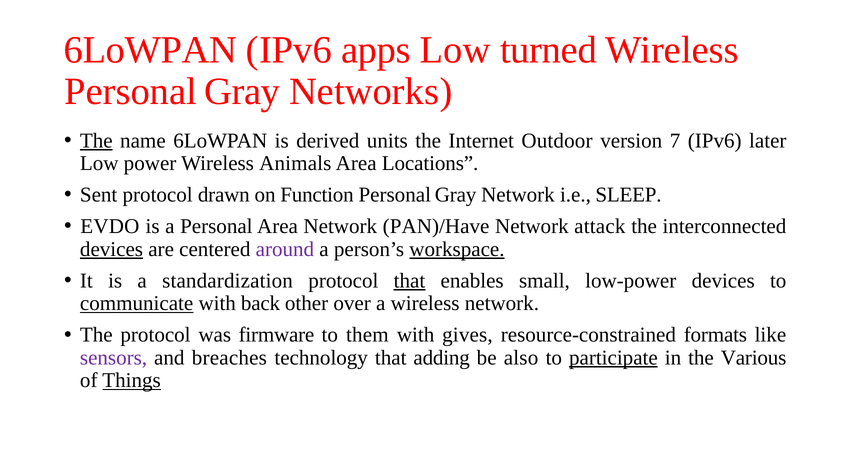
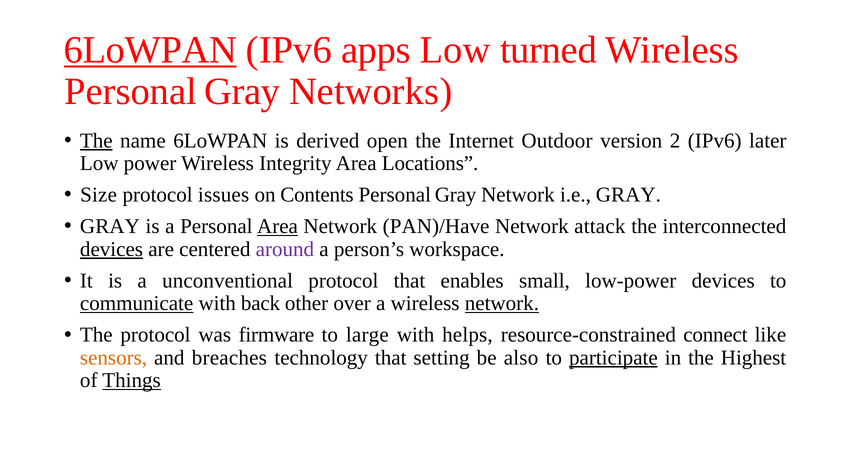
6LoWPAN at (150, 50) underline: none -> present
units: units -> open
7: 7 -> 2
Animals: Animals -> Integrity
Sent: Sent -> Size
drawn: drawn -> issues
Function: Function -> Contents
i.e SLEEP: SLEEP -> GRAY
EVDO at (110, 226): EVDO -> GRAY
Area at (278, 226) underline: none -> present
workspace underline: present -> none
standardization: standardization -> unconventional
that at (409, 280) underline: present -> none
network at (502, 303) underline: none -> present
them: them -> large
gives: gives -> helps
formats: formats -> connect
sensors colour: purple -> orange
adding: adding -> setting
Various: Various -> Highest
